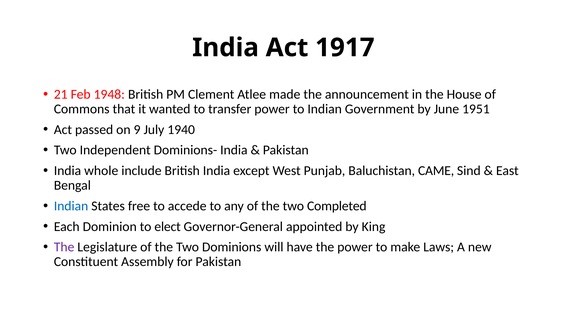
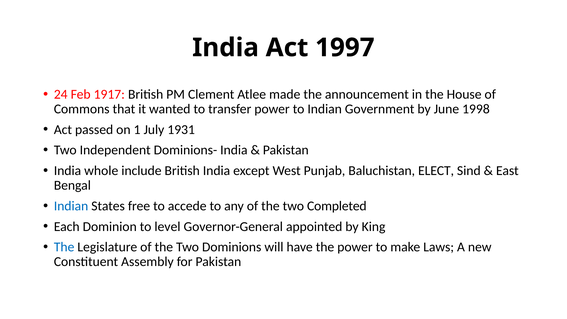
1917: 1917 -> 1997
21: 21 -> 24
1948: 1948 -> 1917
1951: 1951 -> 1998
9: 9 -> 1
1940: 1940 -> 1931
CAME: CAME -> ELECT
elect: elect -> level
The at (64, 247) colour: purple -> blue
